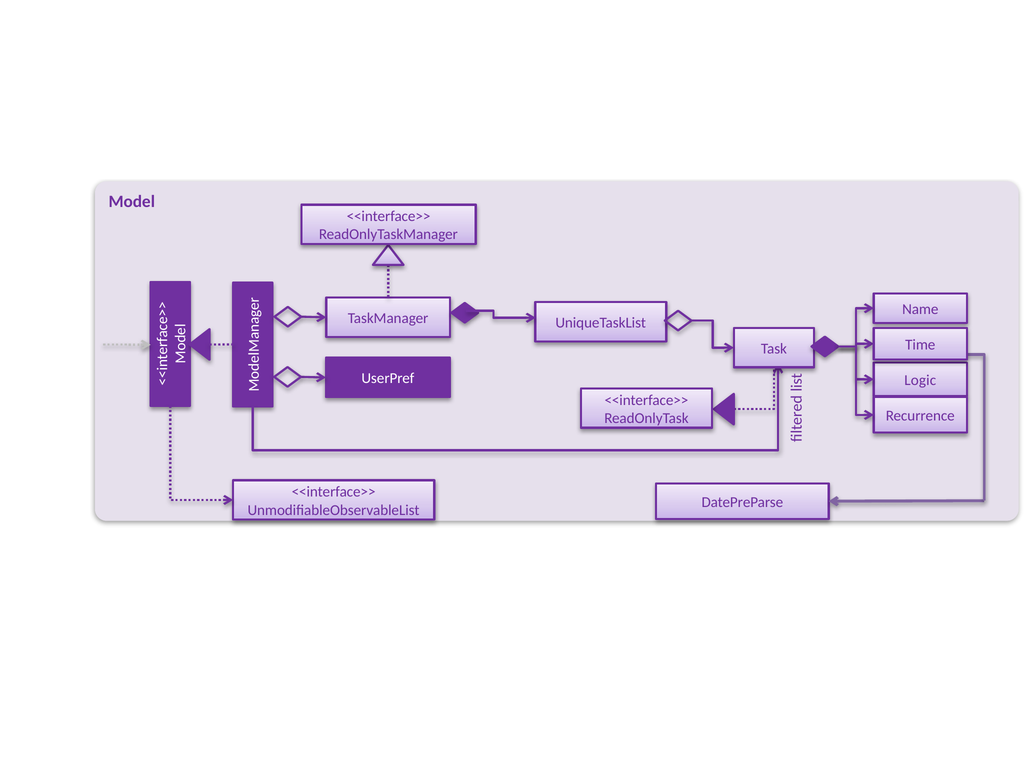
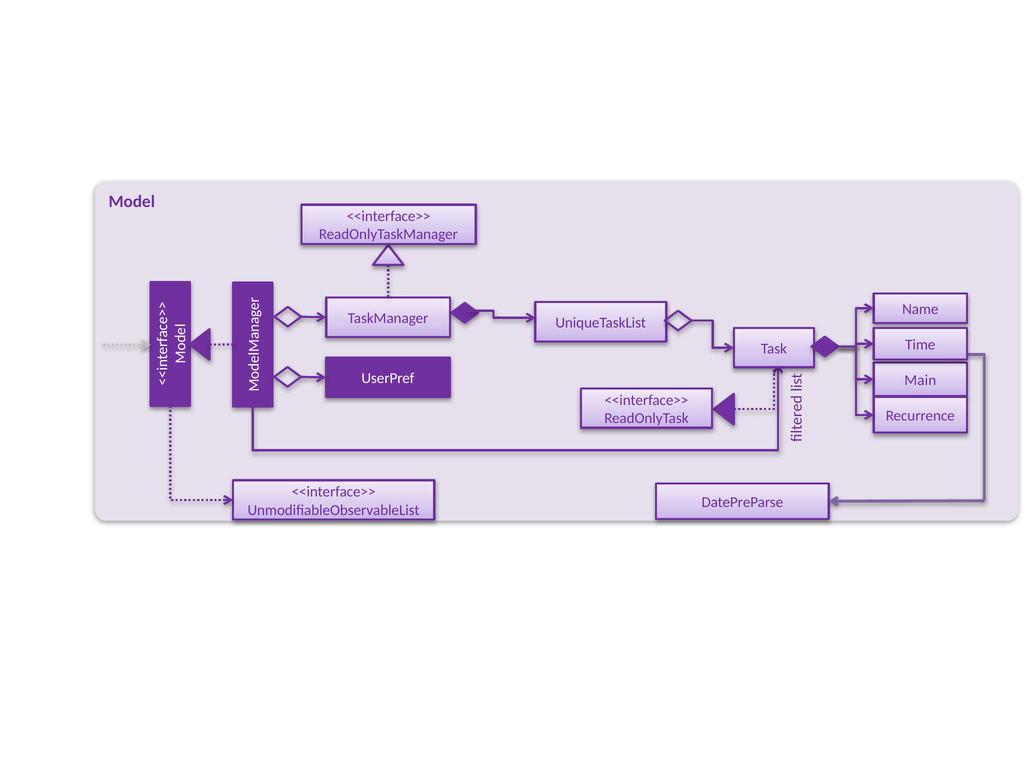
Logic: Logic -> Main
